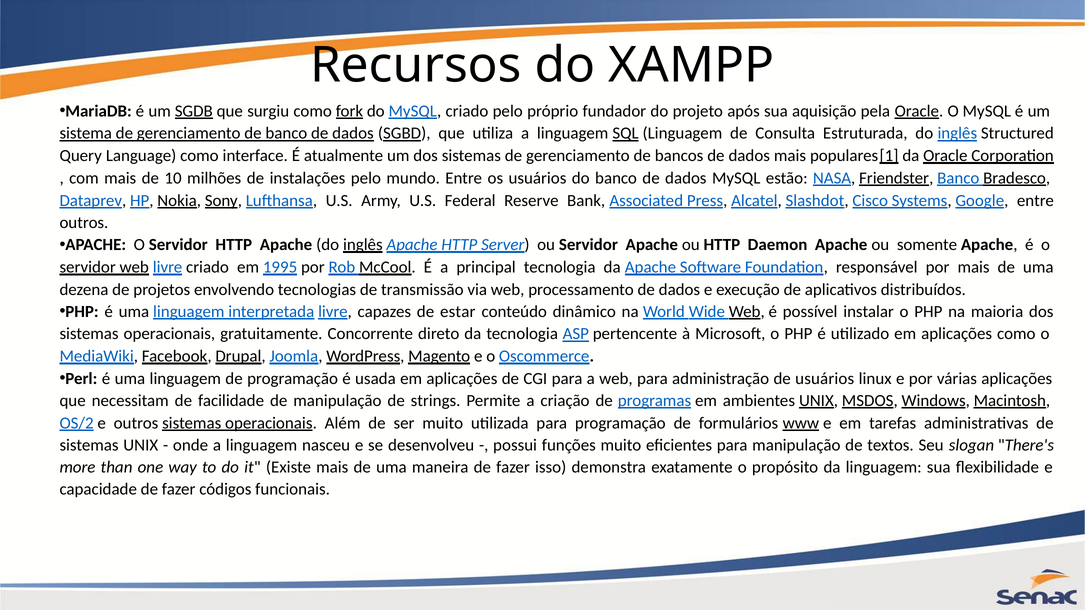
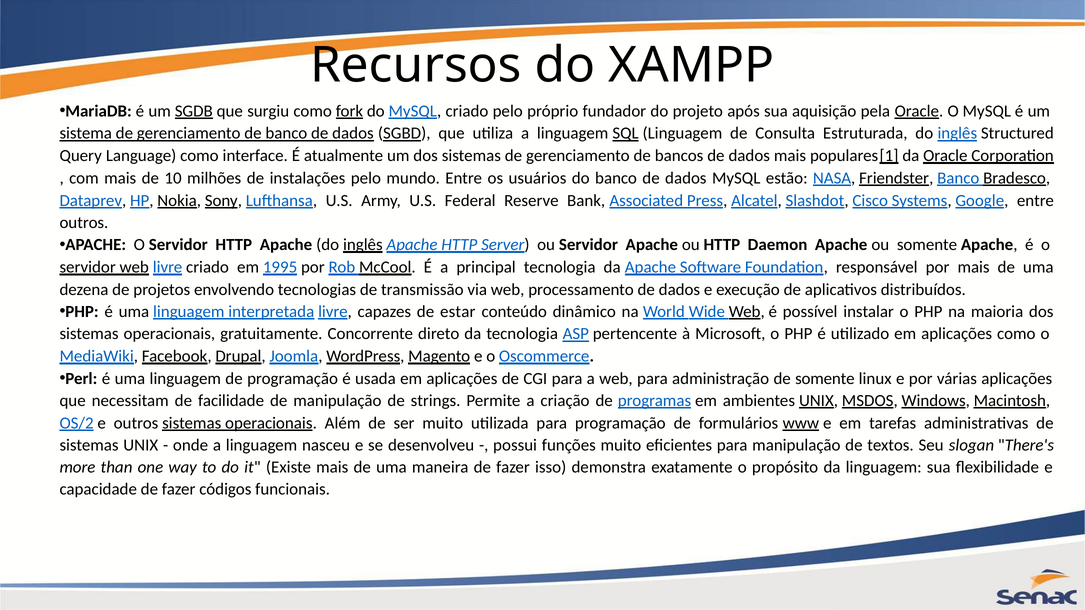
de usuários: usuários -> somente
